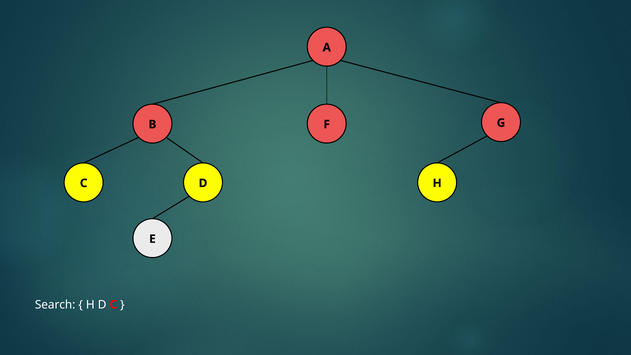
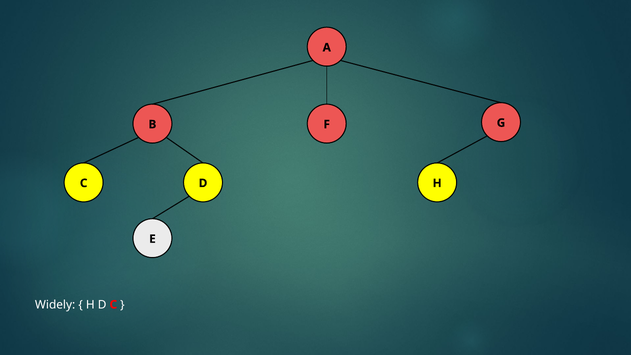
Search: Search -> Widely
